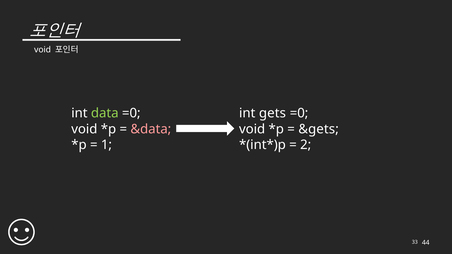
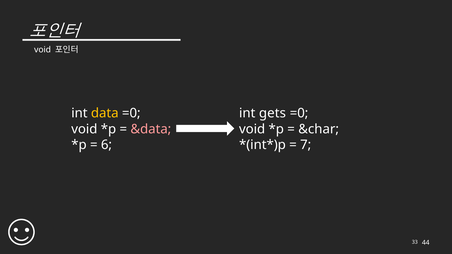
data colour: light green -> yellow
&gets: &gets -> &char
1: 1 -> 6
2: 2 -> 7
